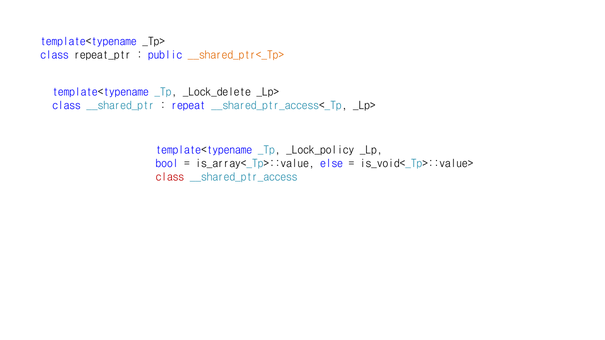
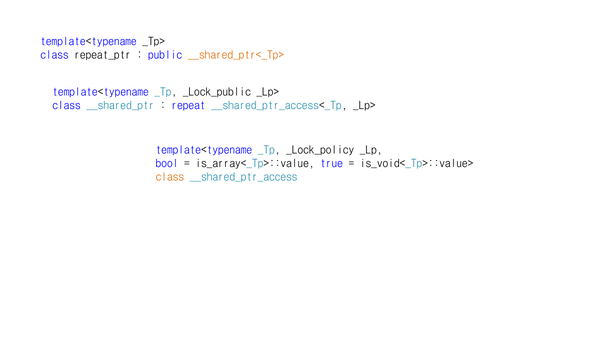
_Lock_delete: _Lock_delete -> _Lock_public
else: else -> true
class at (170, 177) colour: red -> orange
